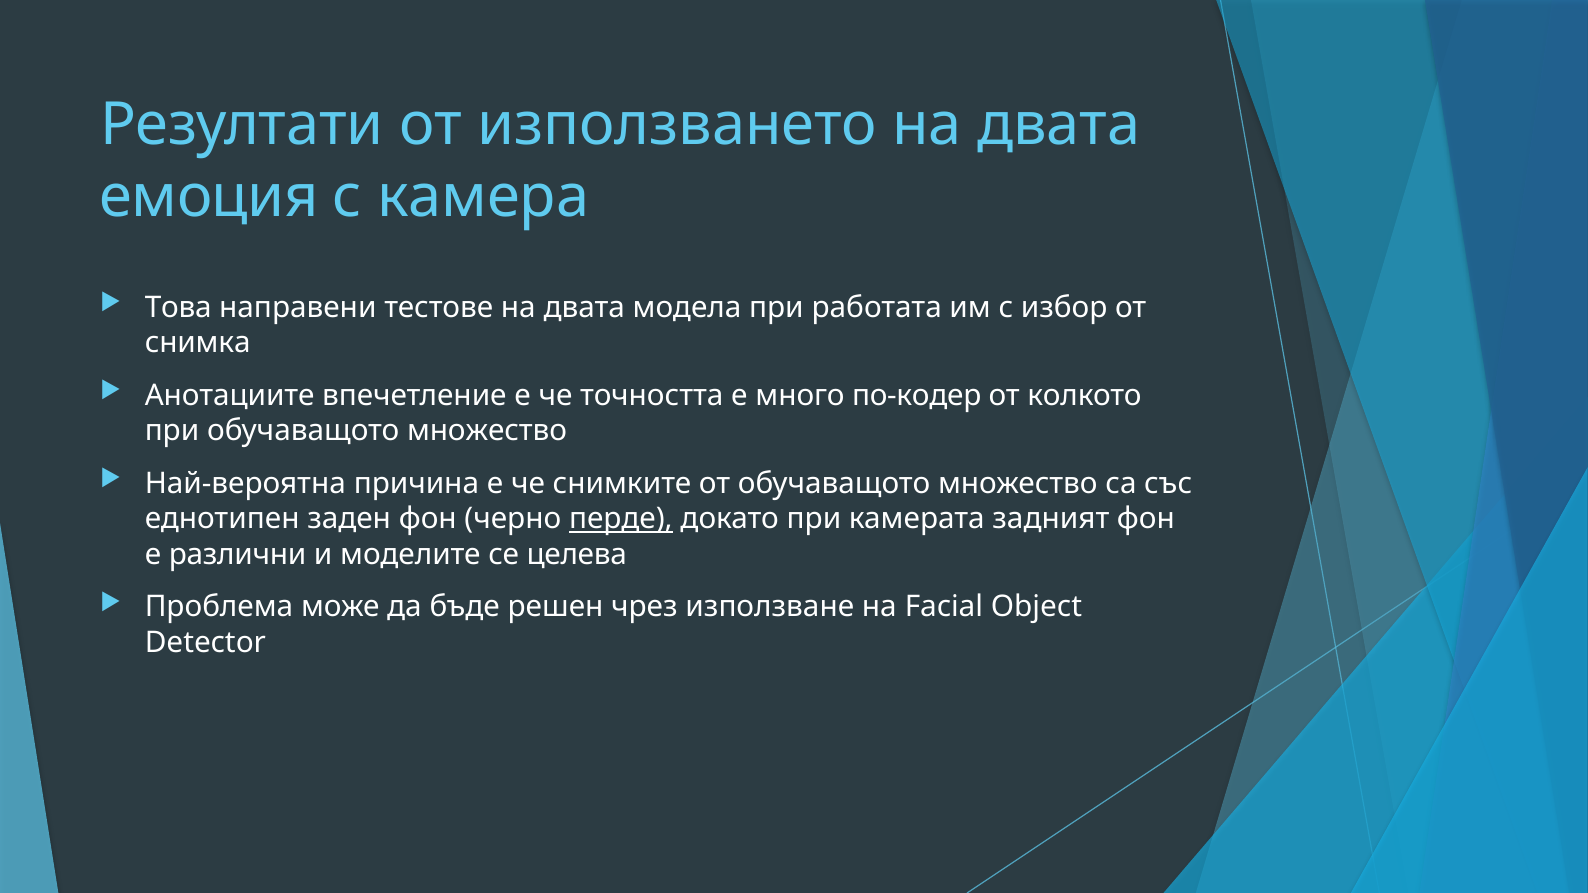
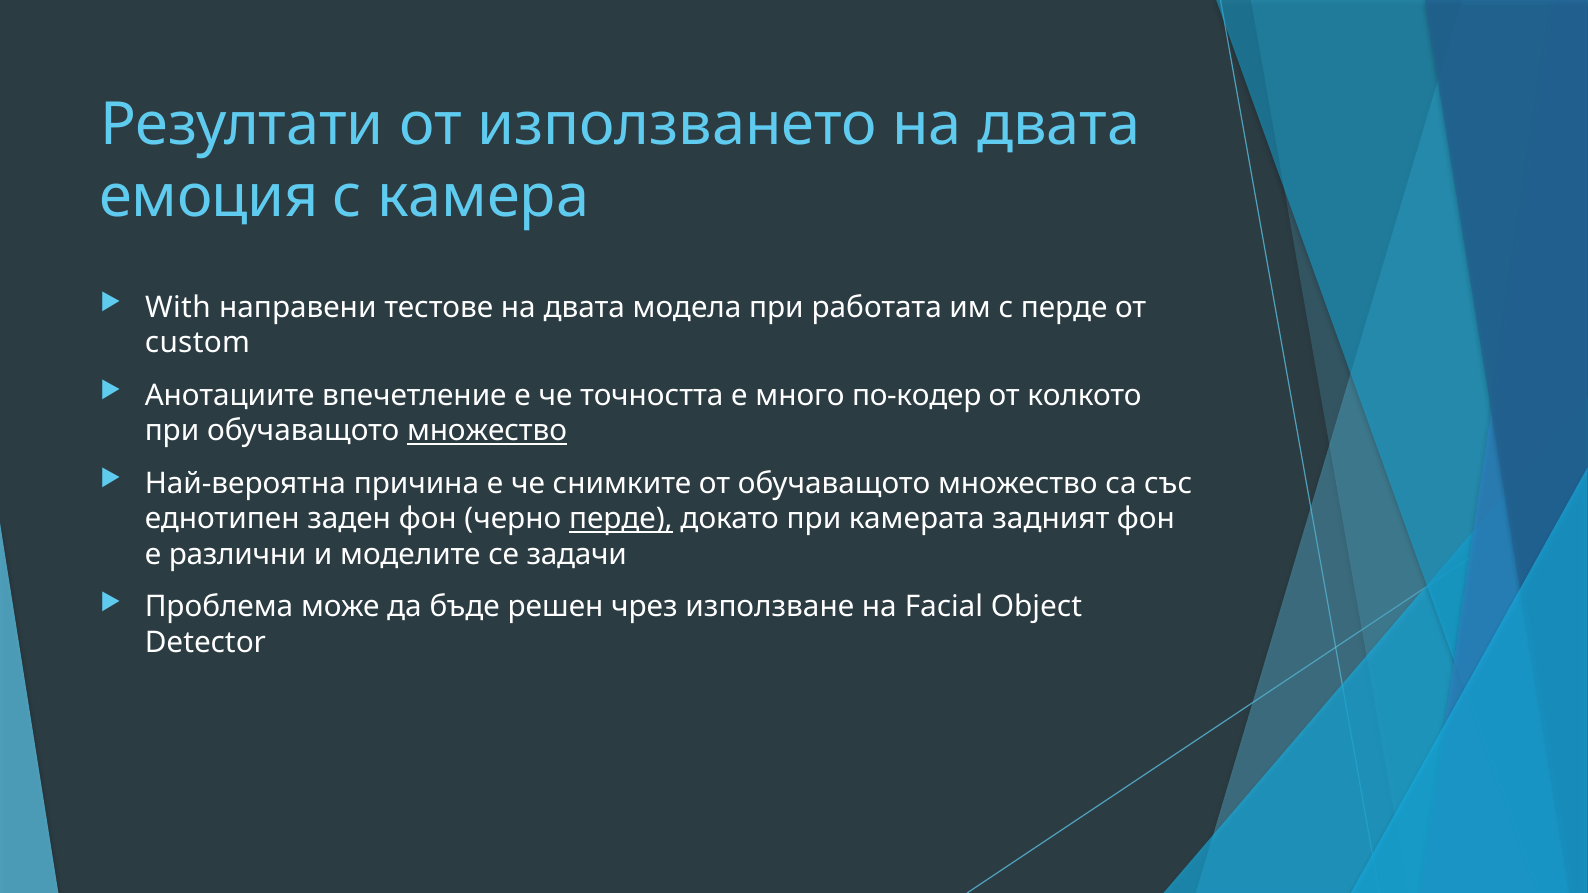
Това: Това -> With
с избор: избор -> перде
снимка: снимка -> custom
множество at (487, 431) underline: none -> present
целева: целева -> задачи
